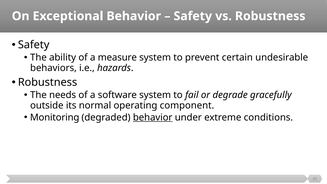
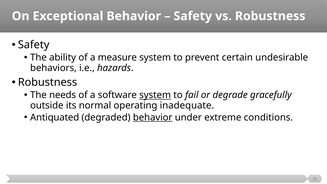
system at (155, 95) underline: none -> present
component: component -> inadequate
Monitoring: Monitoring -> Antiquated
